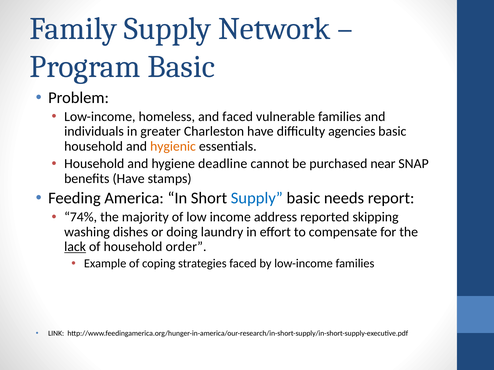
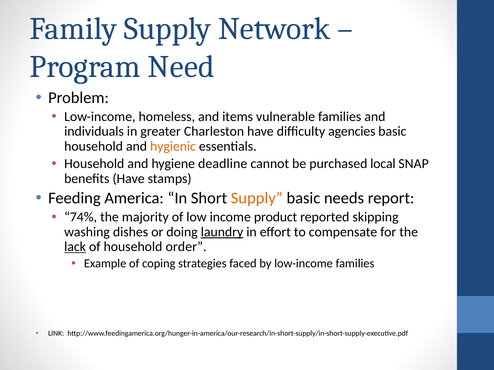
Program Basic: Basic -> Need
and faced: faced -> items
near: near -> local
Supply at (257, 198) colour: blue -> orange
address: address -> product
laundry underline: none -> present
